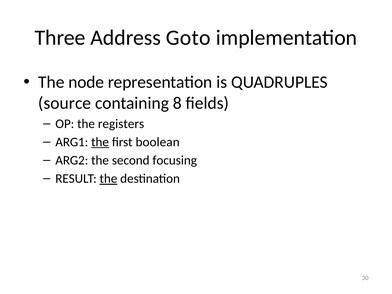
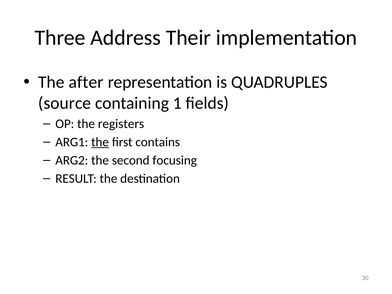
Goto: Goto -> Their
node: node -> after
8: 8 -> 1
boolean: boolean -> contains
the at (108, 179) underline: present -> none
